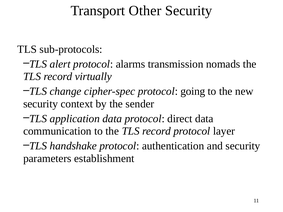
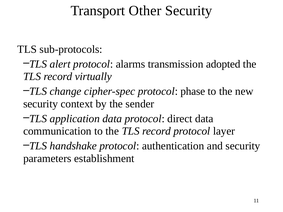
nomads: nomads -> adopted
going: going -> phase
